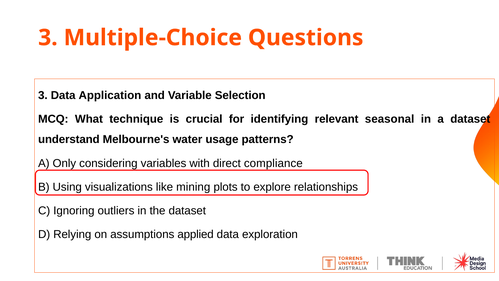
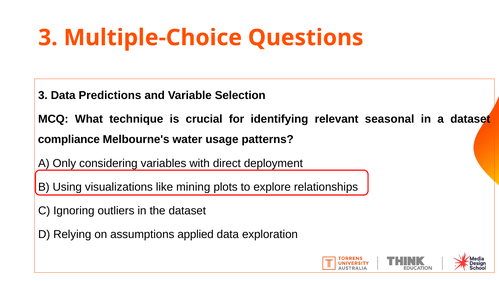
Application: Application -> Predictions
understand: understand -> compliance
compliance: compliance -> deployment
